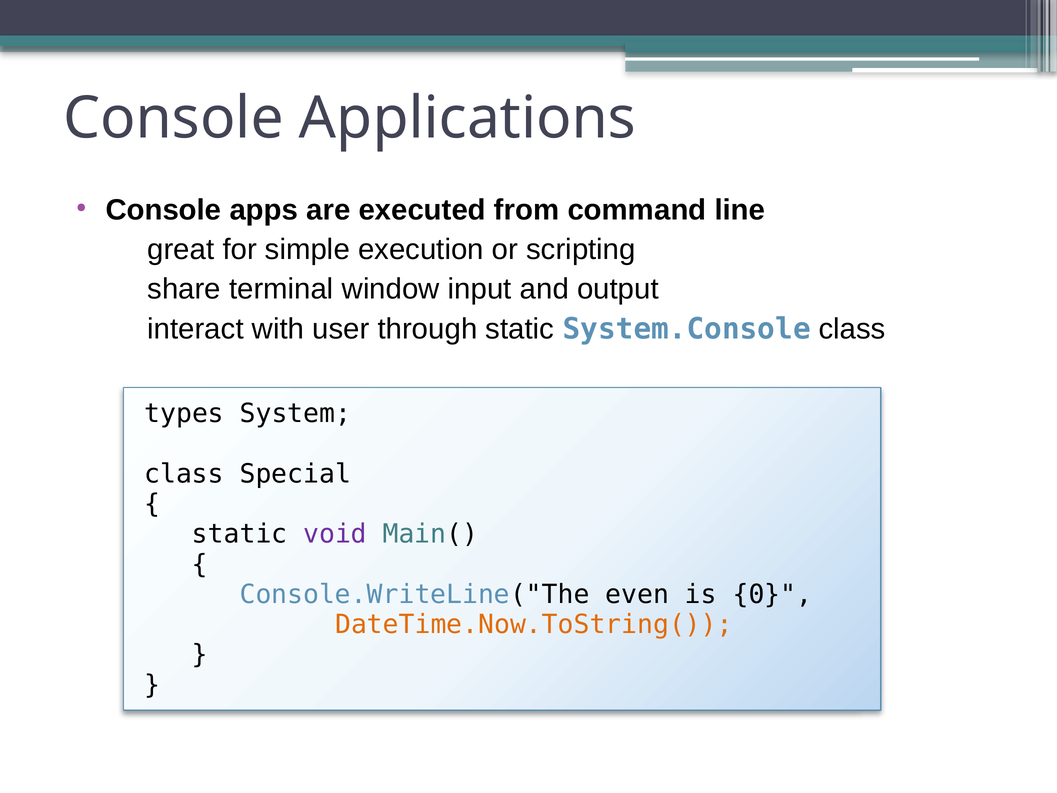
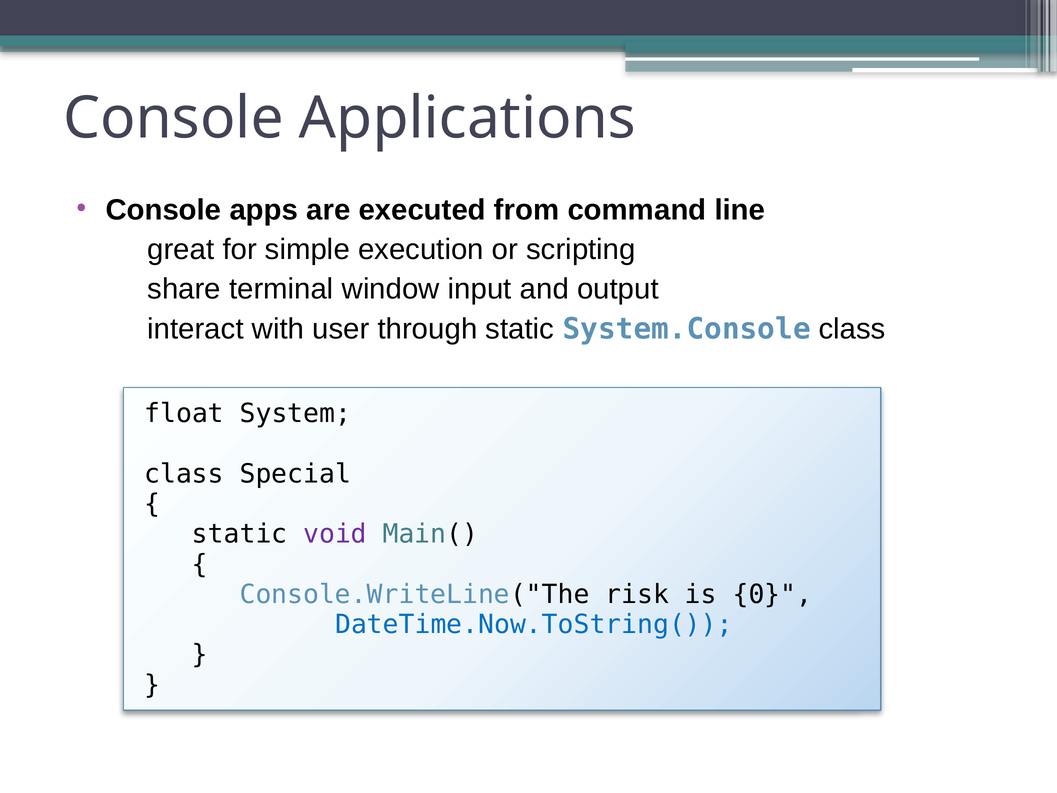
types: types -> float
even: even -> risk
DateTime.Now.ToString( colour: orange -> blue
